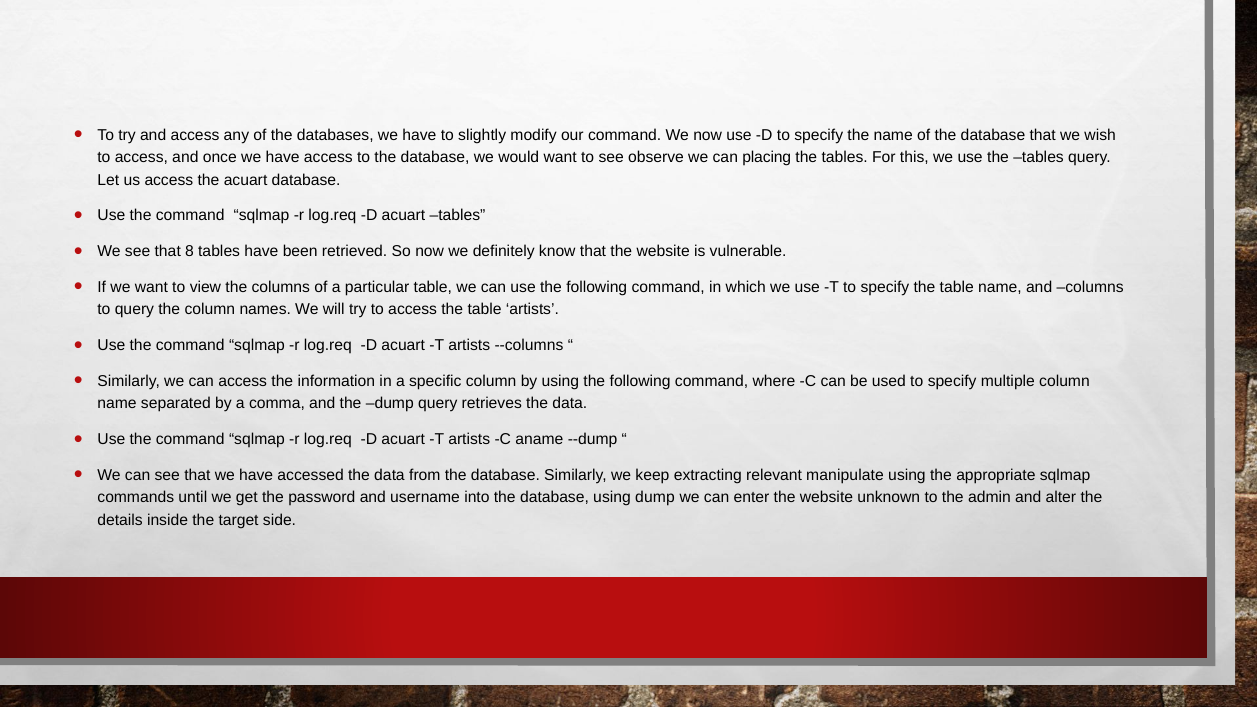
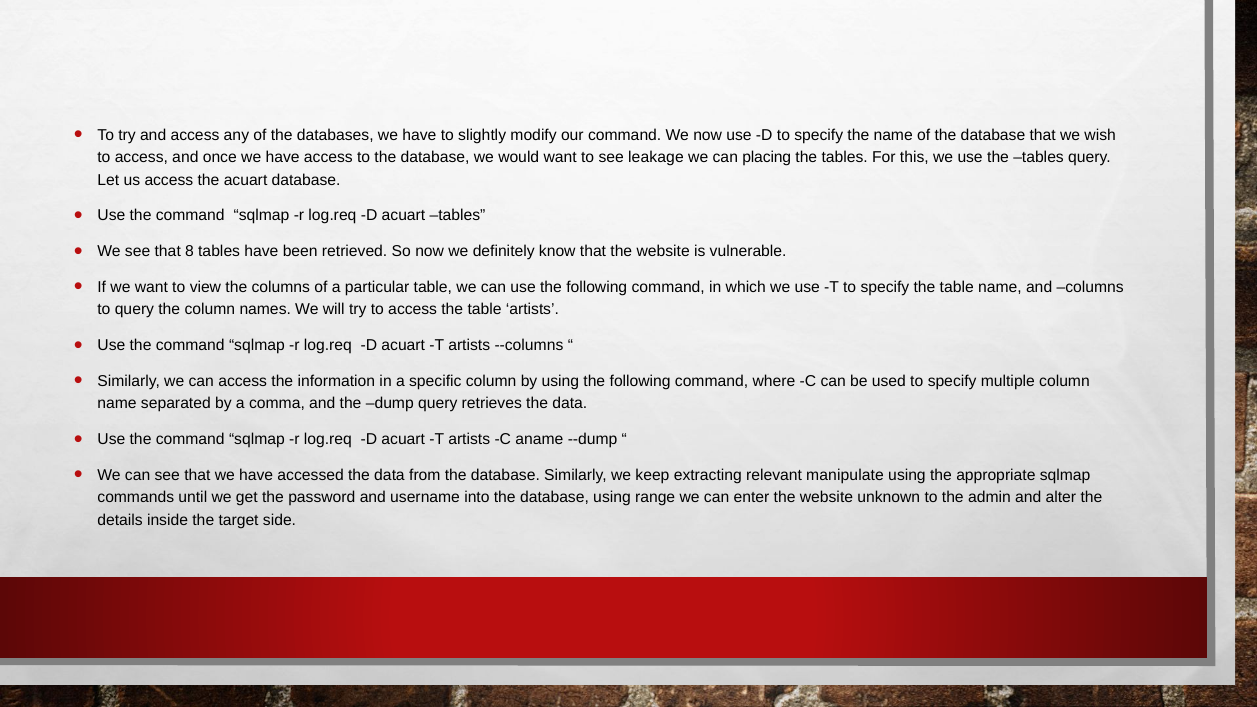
observe: observe -> leakage
using dump: dump -> range
